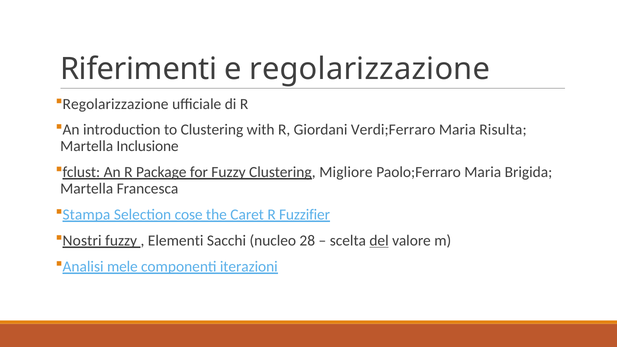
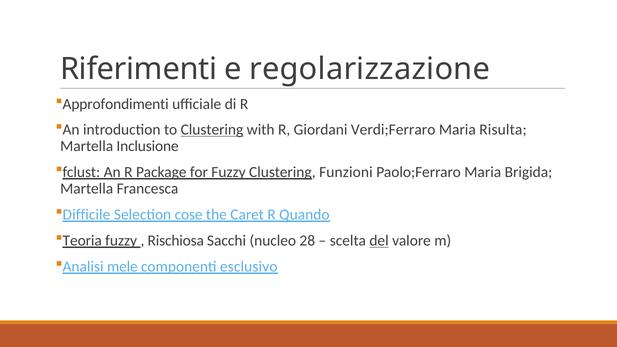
Regolarizzazione at (116, 104): Regolarizzazione -> Approfondimenti
Clustering at (212, 130) underline: none -> present
Migliore: Migliore -> Funzioni
Stampa: Stampa -> Difficile
Fuzzifier: Fuzzifier -> Quando
Nostri: Nostri -> Teoria
Elementi: Elementi -> Rischiosa
iterazioni: iterazioni -> esclusivo
